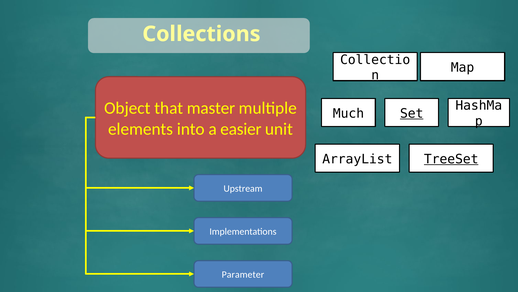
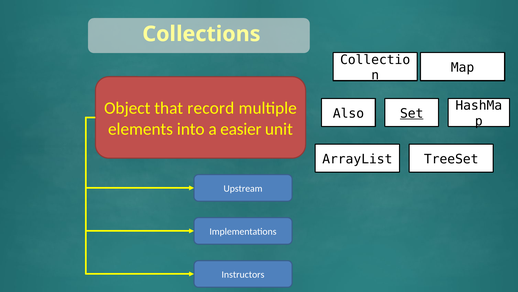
master: master -> record
Much: Much -> Also
TreeSet underline: present -> none
Parameter: Parameter -> Instructors
